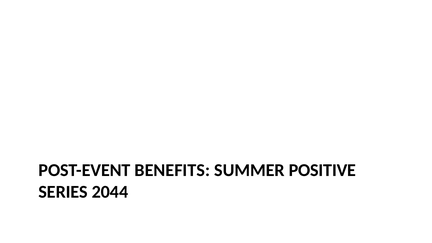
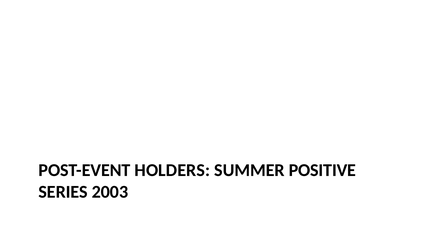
BENEFITS: BENEFITS -> HOLDERS
2044: 2044 -> 2003
